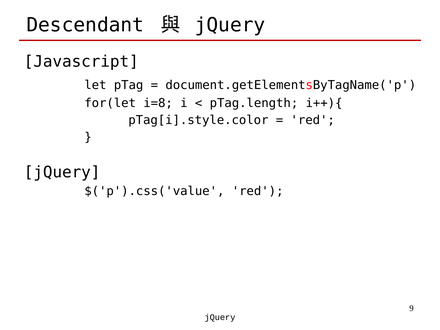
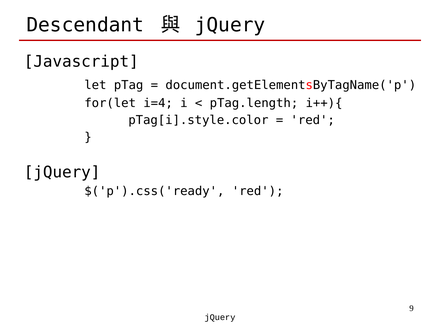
i=8: i=8 -> i=4
$('p').css('value: $('p').css('value -> $('p').css('ready
